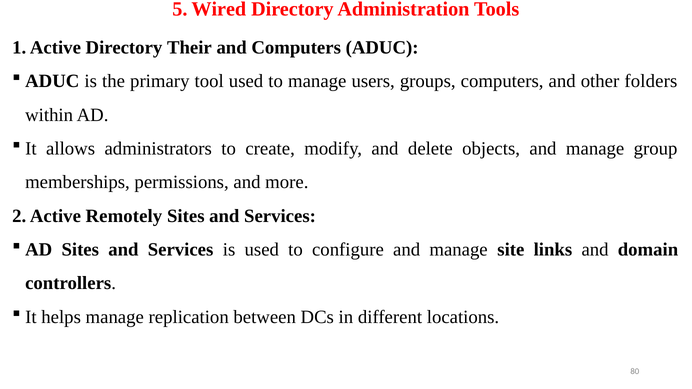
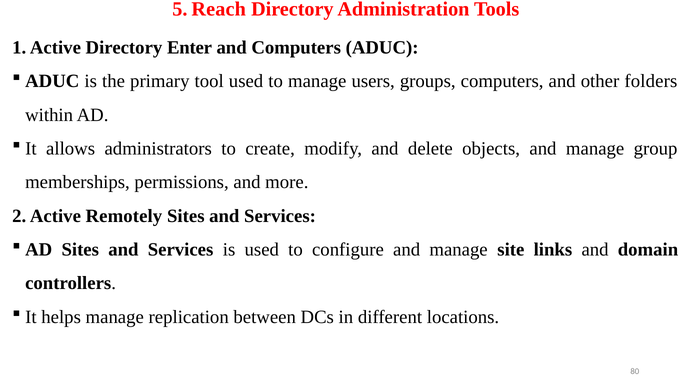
Wired: Wired -> Reach
Their: Their -> Enter
